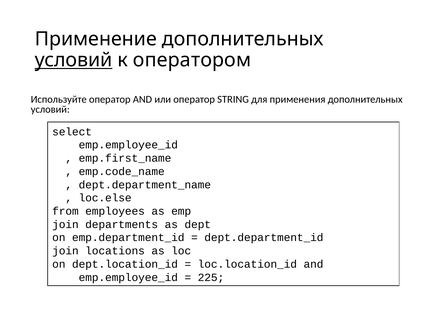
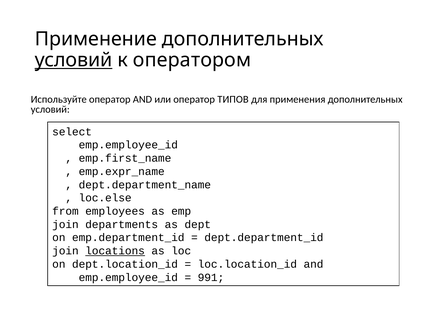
STRING: STRING -> ТИПОВ
emp.code_name: emp.code_name -> emp.expr_name
locations underline: none -> present
225: 225 -> 991
